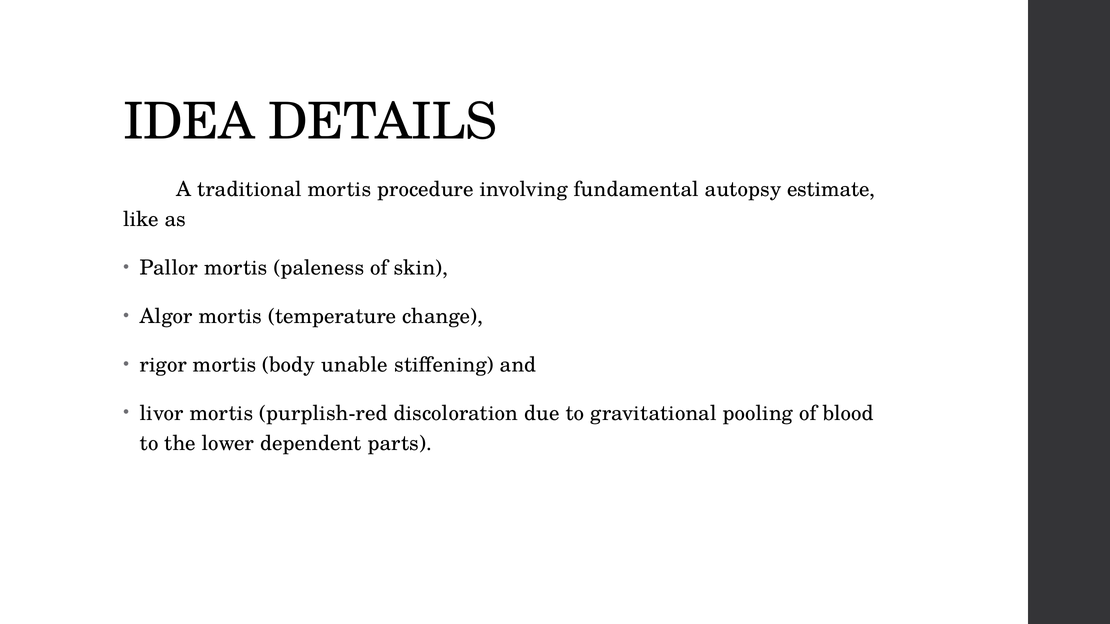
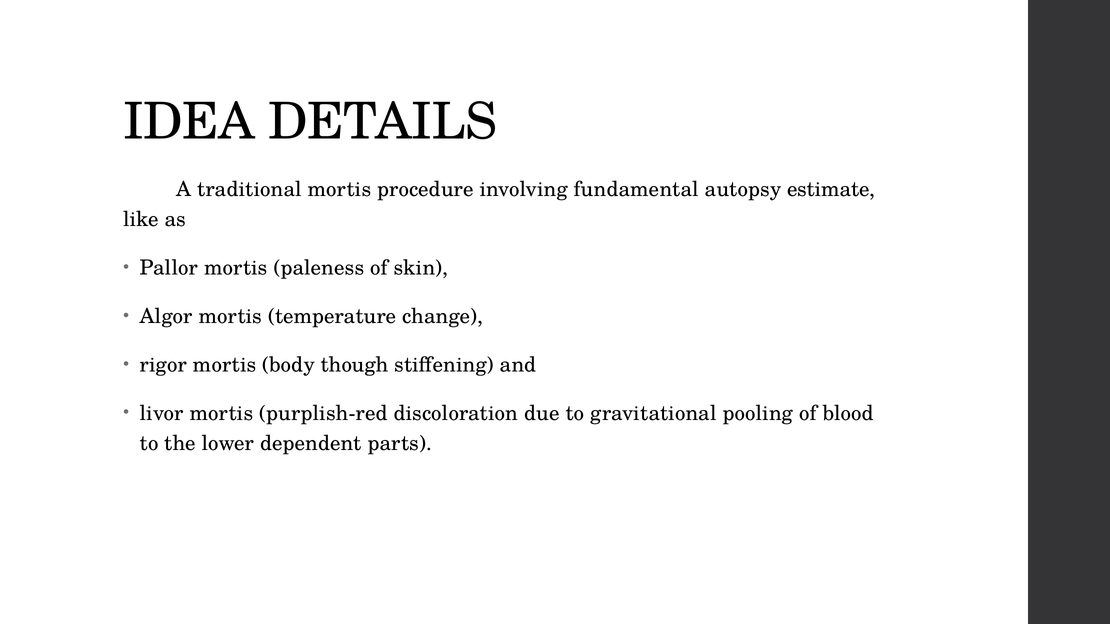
unable: unable -> though
